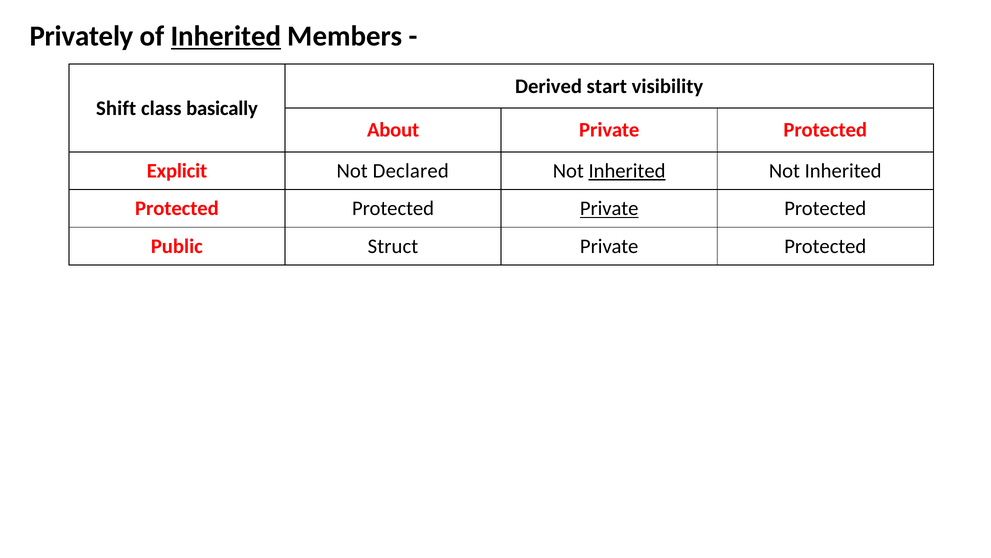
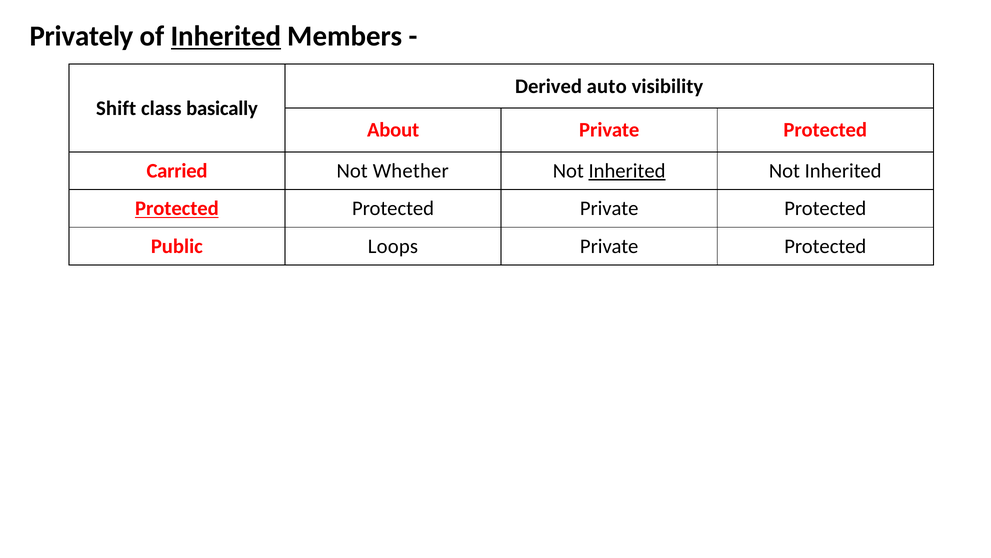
start: start -> auto
Explicit: Explicit -> Carried
Declared: Declared -> Whether
Protected at (177, 208) underline: none -> present
Private at (609, 208) underline: present -> none
Struct: Struct -> Loops
